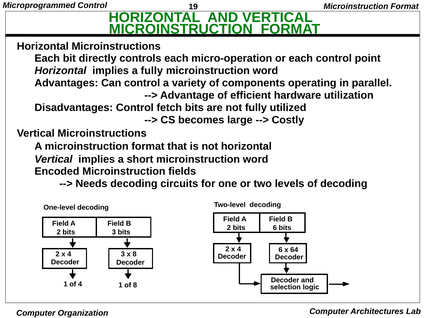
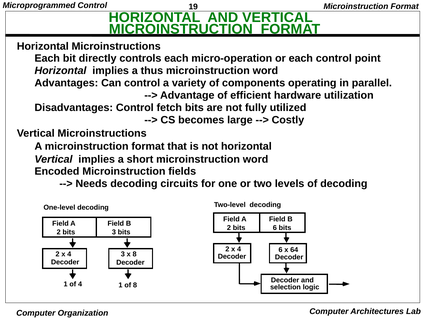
a fully: fully -> thus
